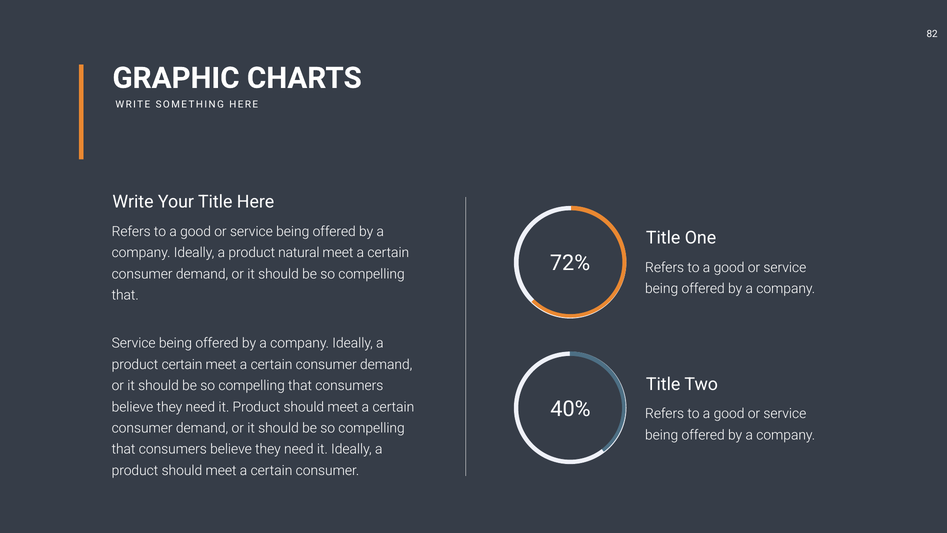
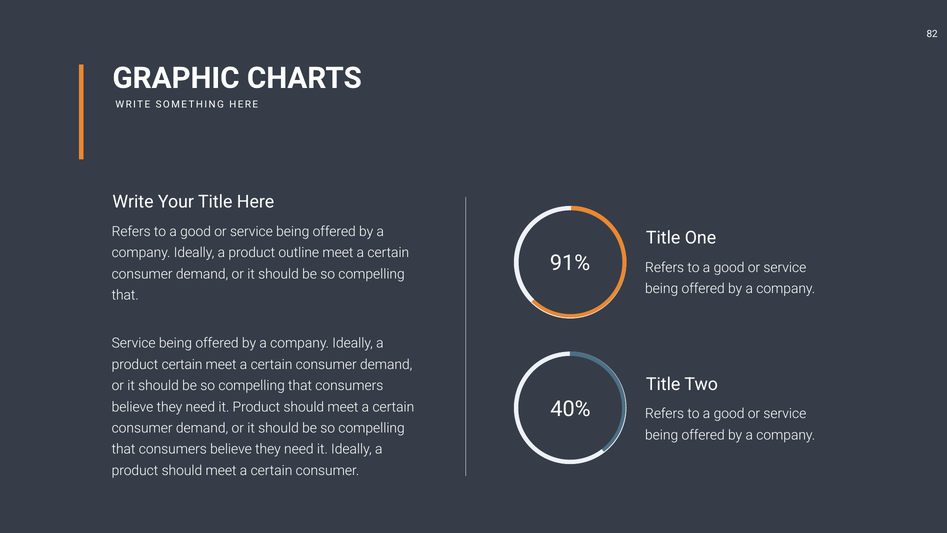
natural: natural -> outline
72%: 72% -> 91%
